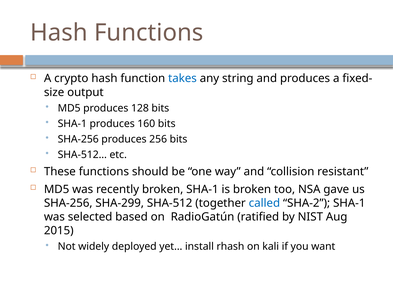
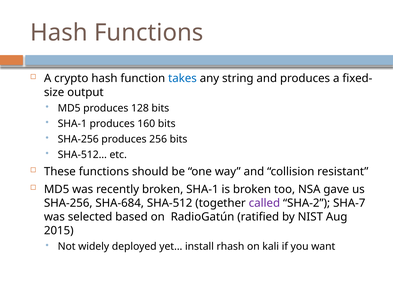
SHA-299: SHA-299 -> SHA-684
called colour: blue -> purple
SHA-2 SHA-1: SHA-1 -> SHA-7
